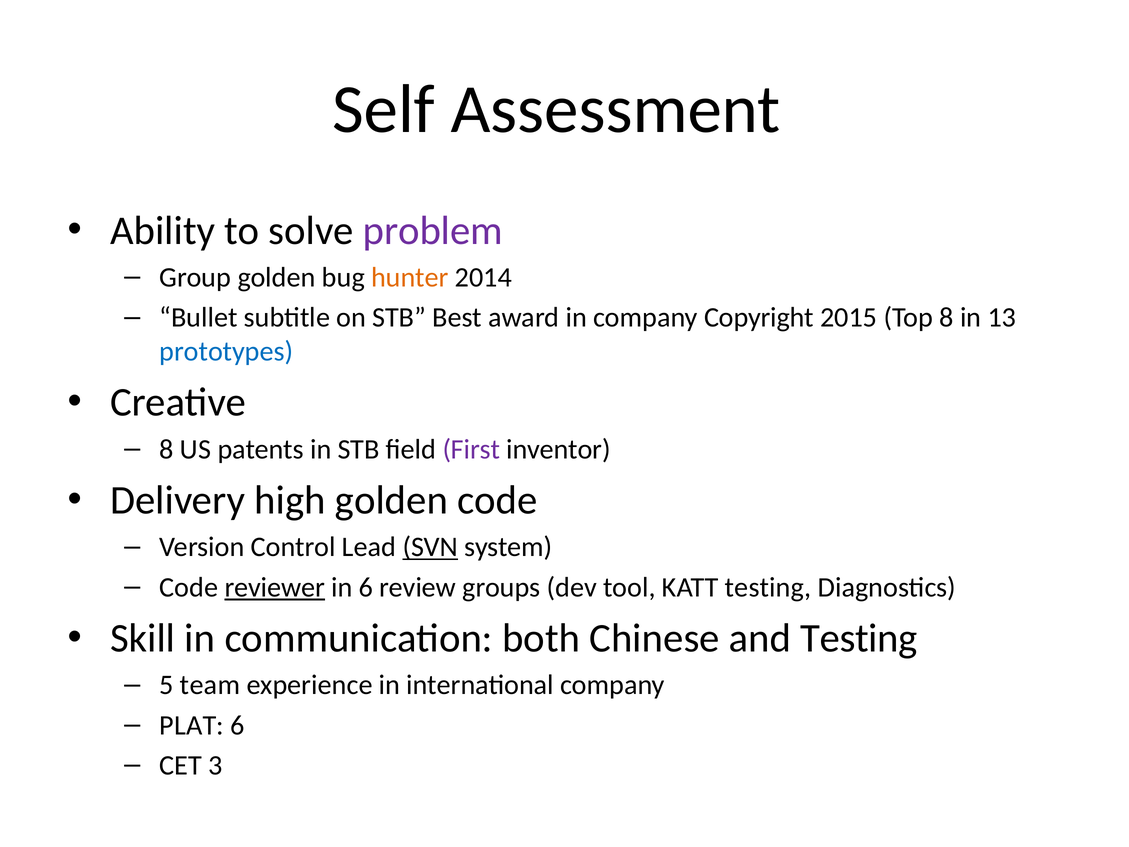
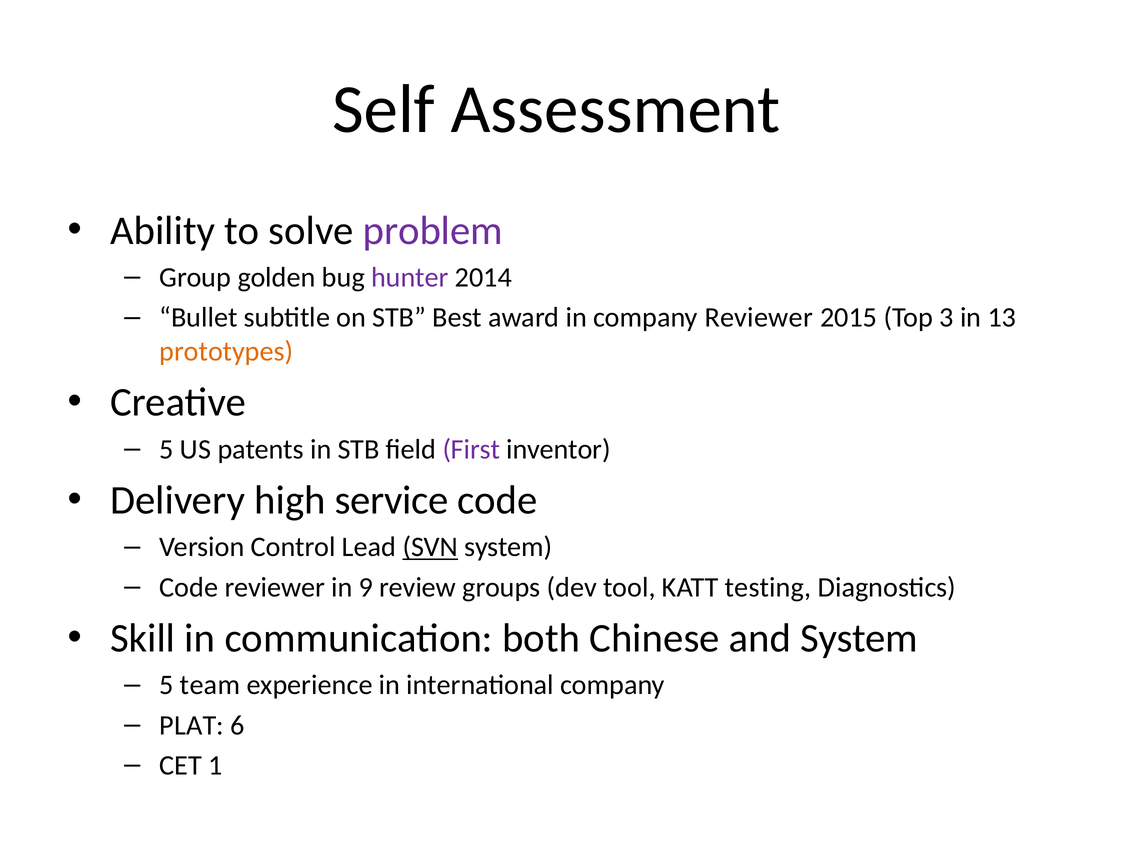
hunter colour: orange -> purple
company Copyright: Copyright -> Reviewer
Top 8: 8 -> 3
prototypes colour: blue -> orange
8 at (167, 449): 8 -> 5
high golden: golden -> service
reviewer at (275, 587) underline: present -> none
in 6: 6 -> 9
and Testing: Testing -> System
3: 3 -> 1
